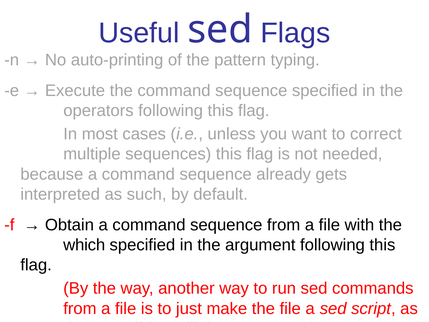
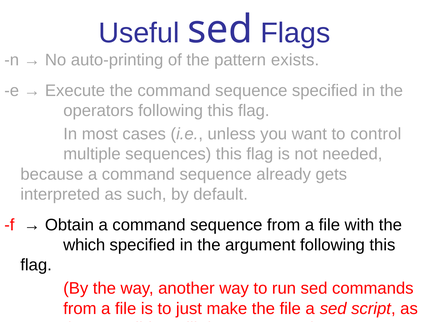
typing: typing -> exists
correct: correct -> control
